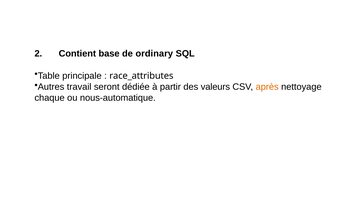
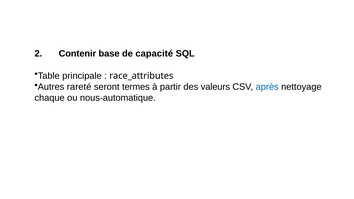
Contient: Contient -> Contenir
ordinary: ordinary -> capacité
travail: travail -> rareté
dédiée: dédiée -> termes
après colour: orange -> blue
